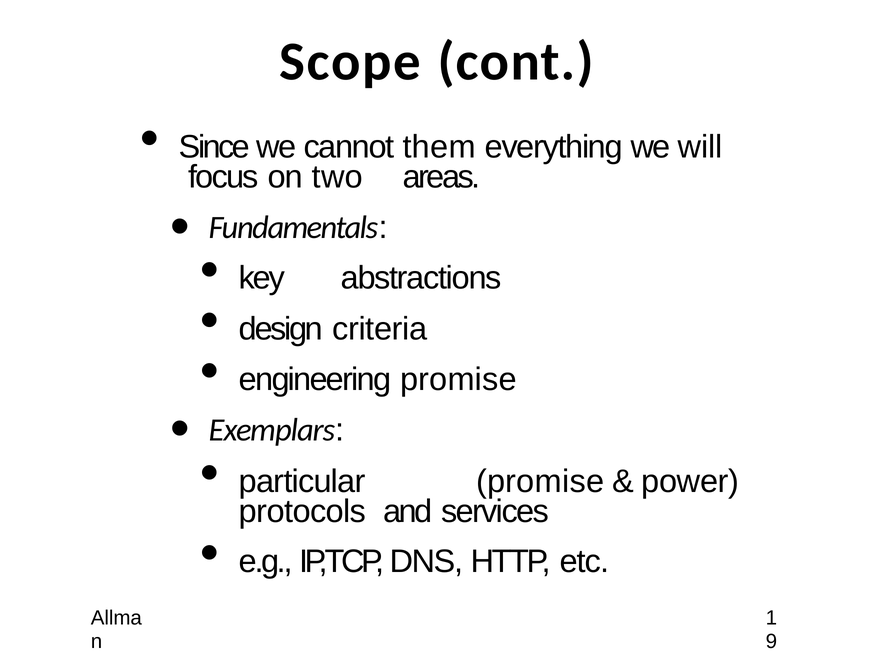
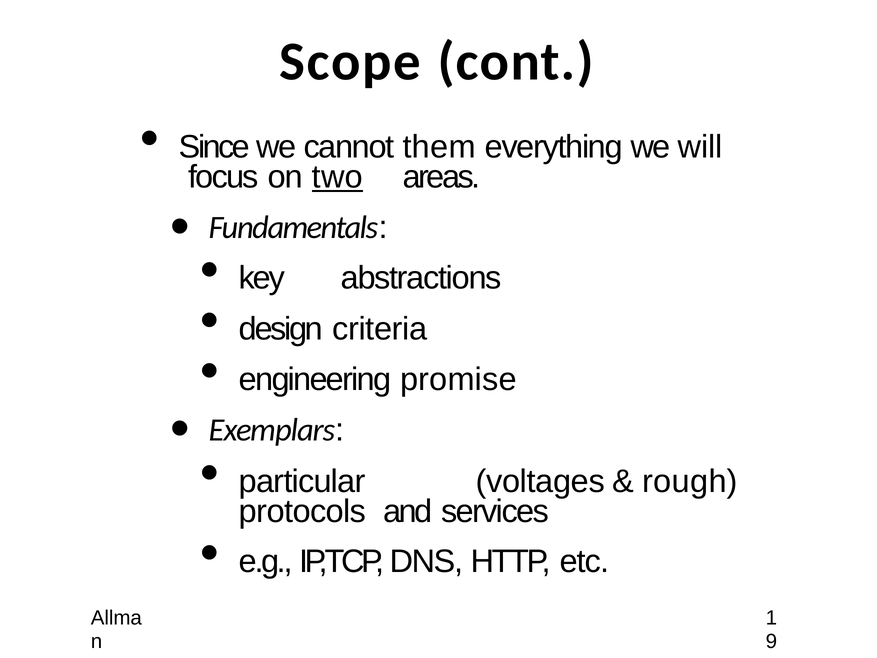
two underline: none -> present
particular promise: promise -> voltages
power: power -> rough
